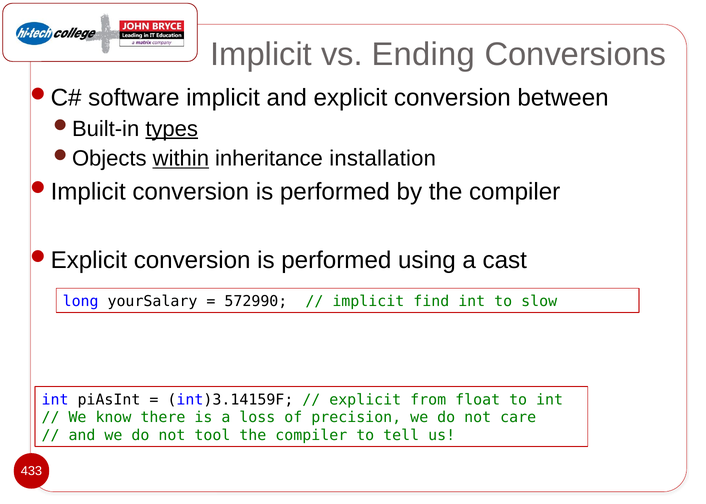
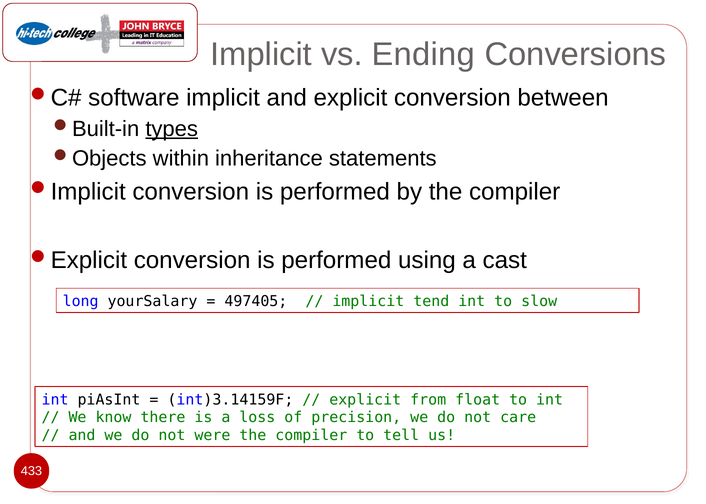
within underline: present -> none
installation: installation -> statements
572990: 572990 -> 497405
find: find -> tend
tool: tool -> were
